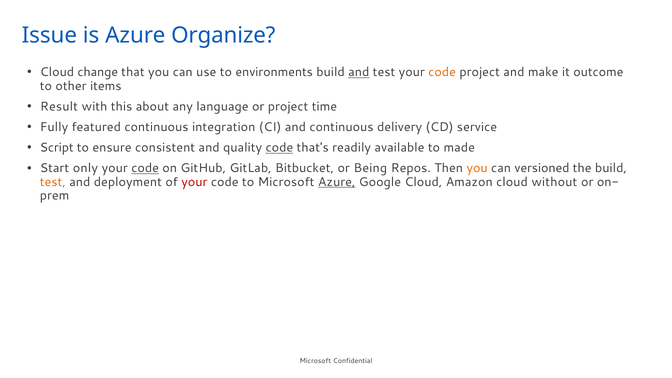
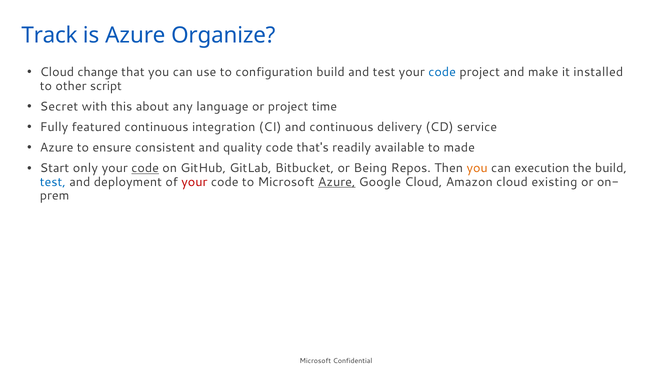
Issue: Issue -> Track
environments: environments -> configuration
and at (359, 72) underline: present -> none
code at (442, 72) colour: orange -> blue
outcome: outcome -> installed
items: items -> script
Result: Result -> Secret
Script at (57, 148): Script -> Azure
code at (279, 148) underline: present -> none
versioned: versioned -> execution
test at (53, 182) colour: orange -> blue
without: without -> existing
